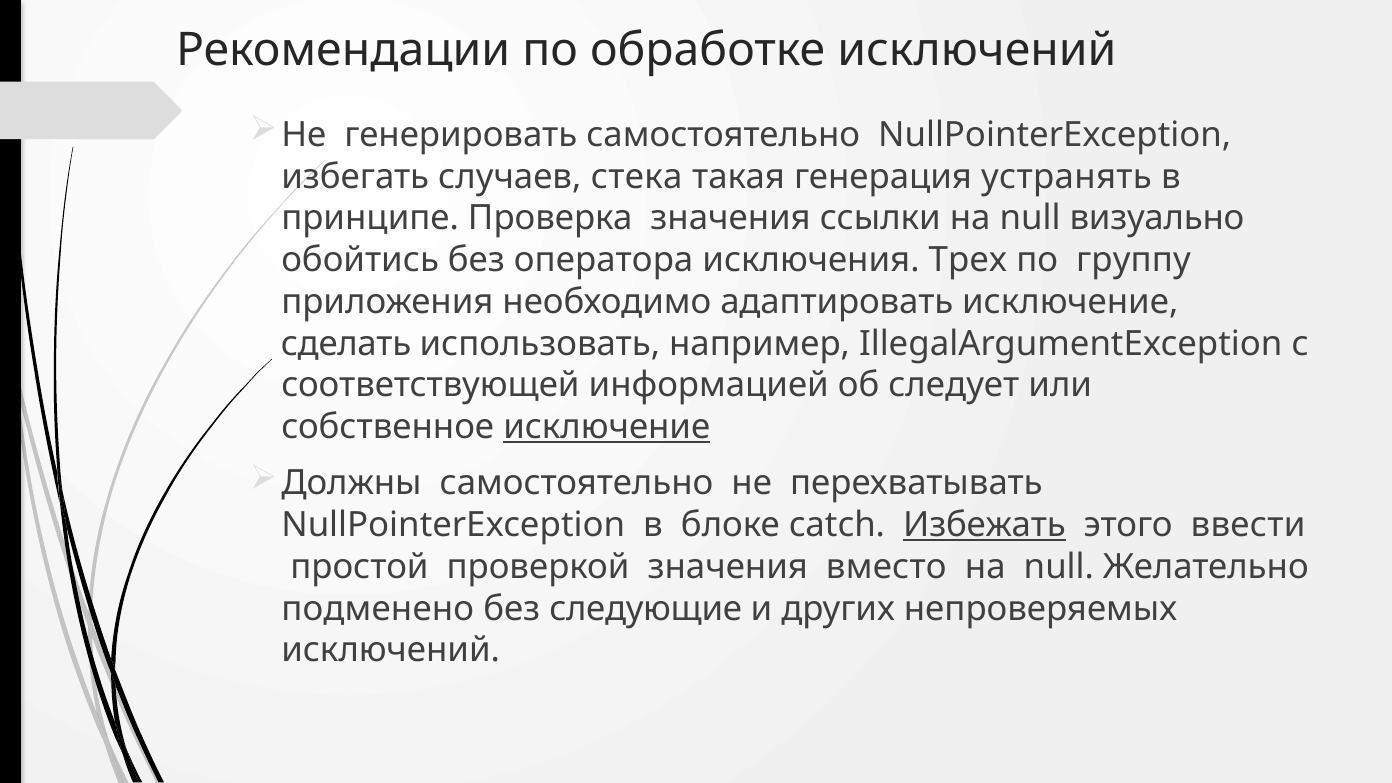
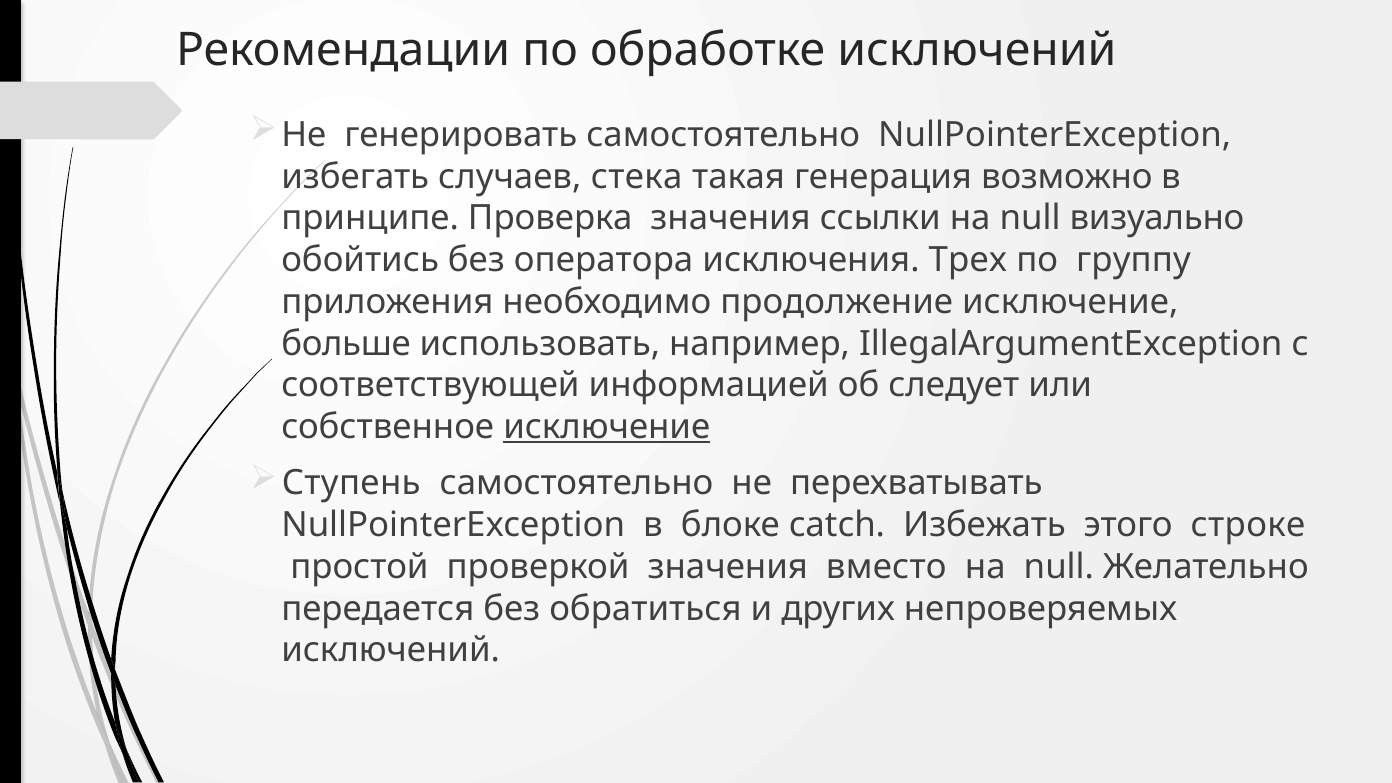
устранять: устранять -> возможно
адаптировать: адаптировать -> продолжение
сделать: сделать -> больше
Должны: Должны -> Ступень
Избежать underline: present -> none
ввести: ввести -> строке
подменено: подменено -> передается
следующие: следующие -> обратиться
